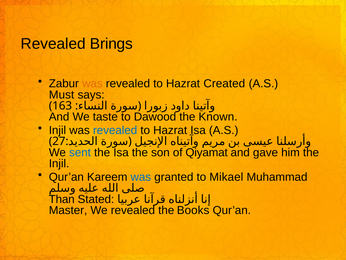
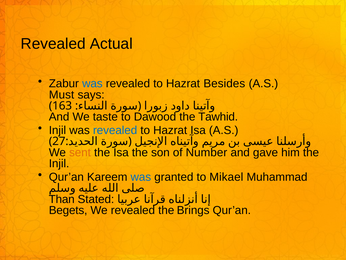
Brings: Brings -> Actual
was at (92, 83) colour: orange -> blue
Created: Created -> Besides
Known: Known -> Tawhid
sent colour: blue -> orange
Qiyamat: Qiyamat -> Number
Master: Master -> Begets
Books: Books -> Brings
